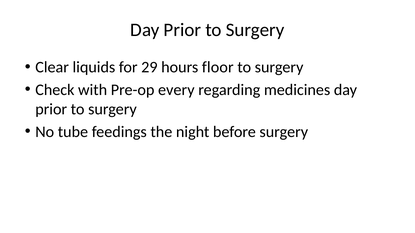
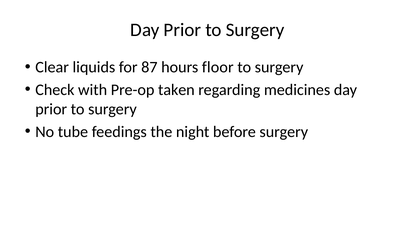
29: 29 -> 87
every: every -> taken
